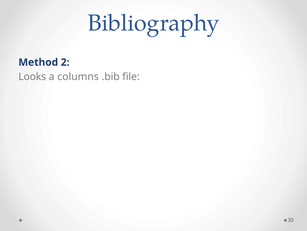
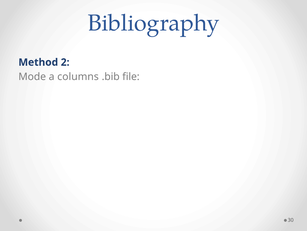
Looks: Looks -> Mode
